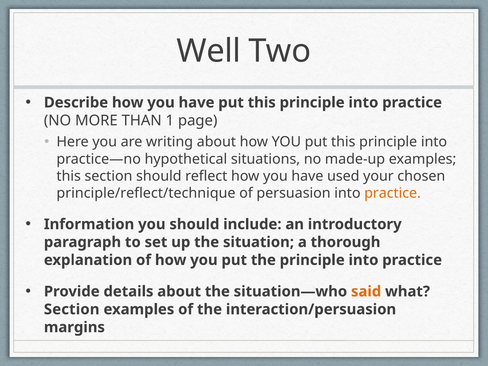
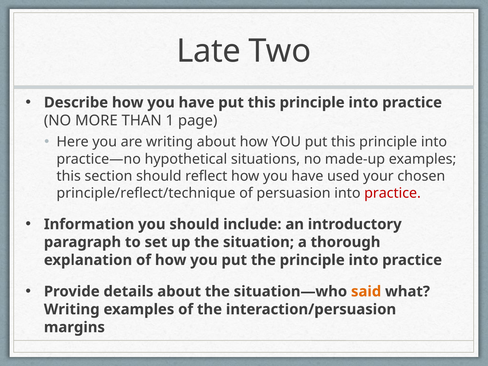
Well: Well -> Late
practice at (393, 193) colour: orange -> red
Section at (72, 309): Section -> Writing
